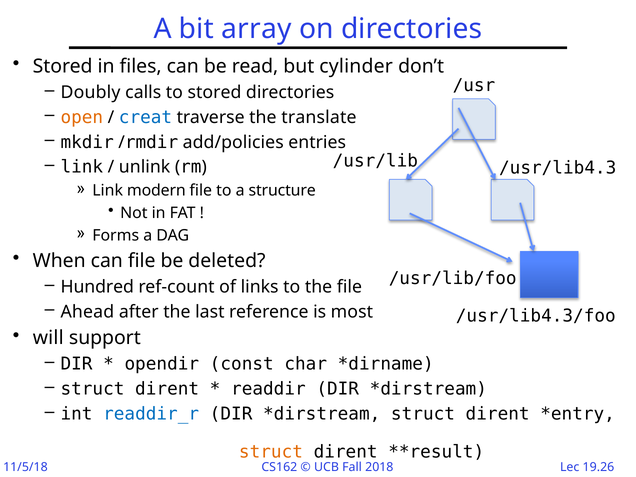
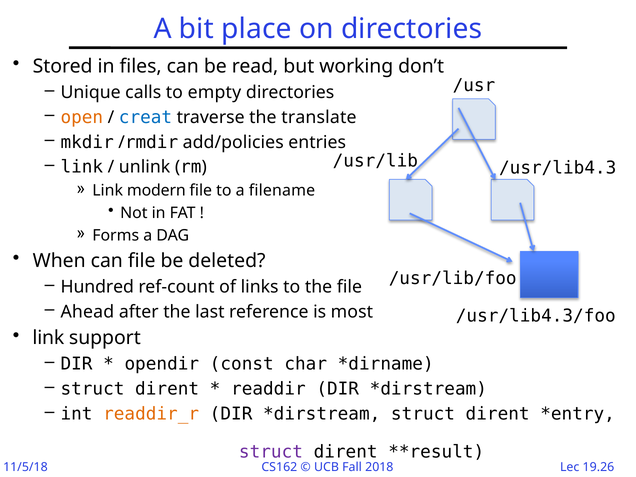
array: array -> place
cylinder: cylinder -> working
Doubly: Doubly -> Unique
to stored: stored -> empty
structure: structure -> filename
will at (48, 338): will -> link
readdir_r colour: blue -> orange
struct at (271, 452) colour: orange -> purple
